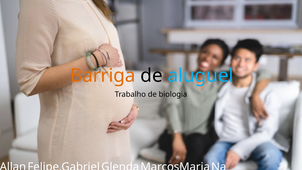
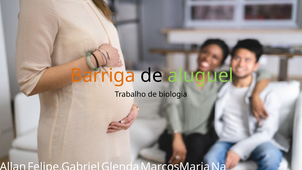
aluguel colour: light blue -> light green
